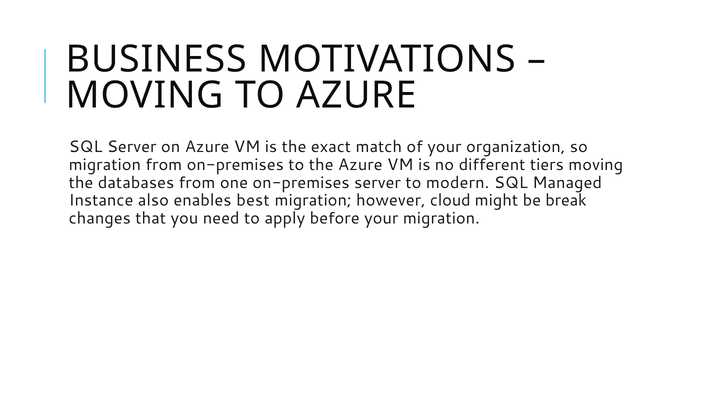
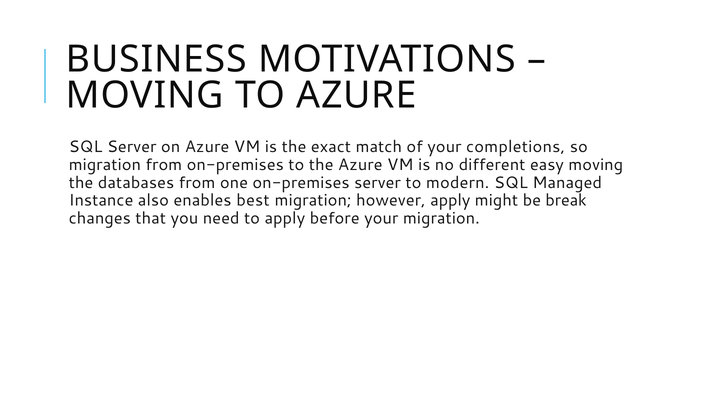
organization: organization -> completions
tiers: tiers -> easy
however cloud: cloud -> apply
